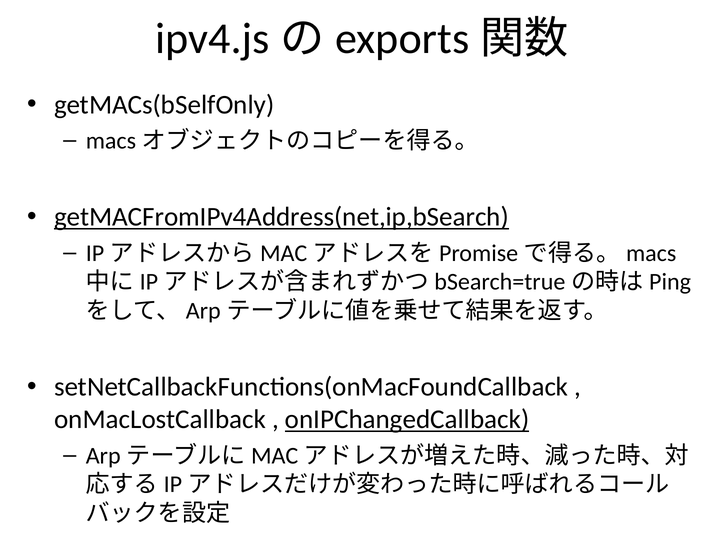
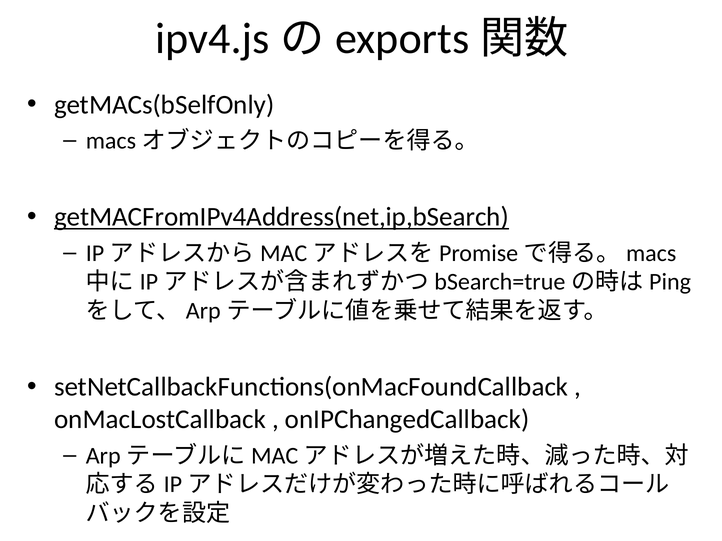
onIPChangedCallback underline: present -> none
